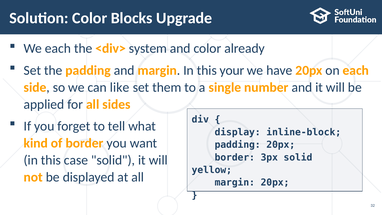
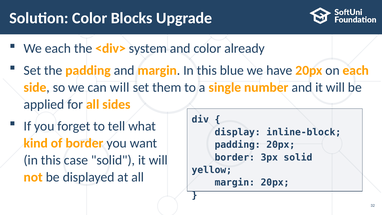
your: your -> blue
can like: like -> will
